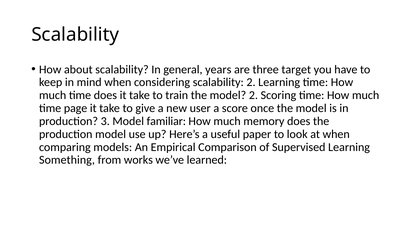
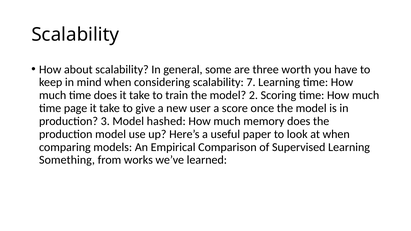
years: years -> some
target: target -> worth
scalability 2: 2 -> 7
familiar: familiar -> hashed
